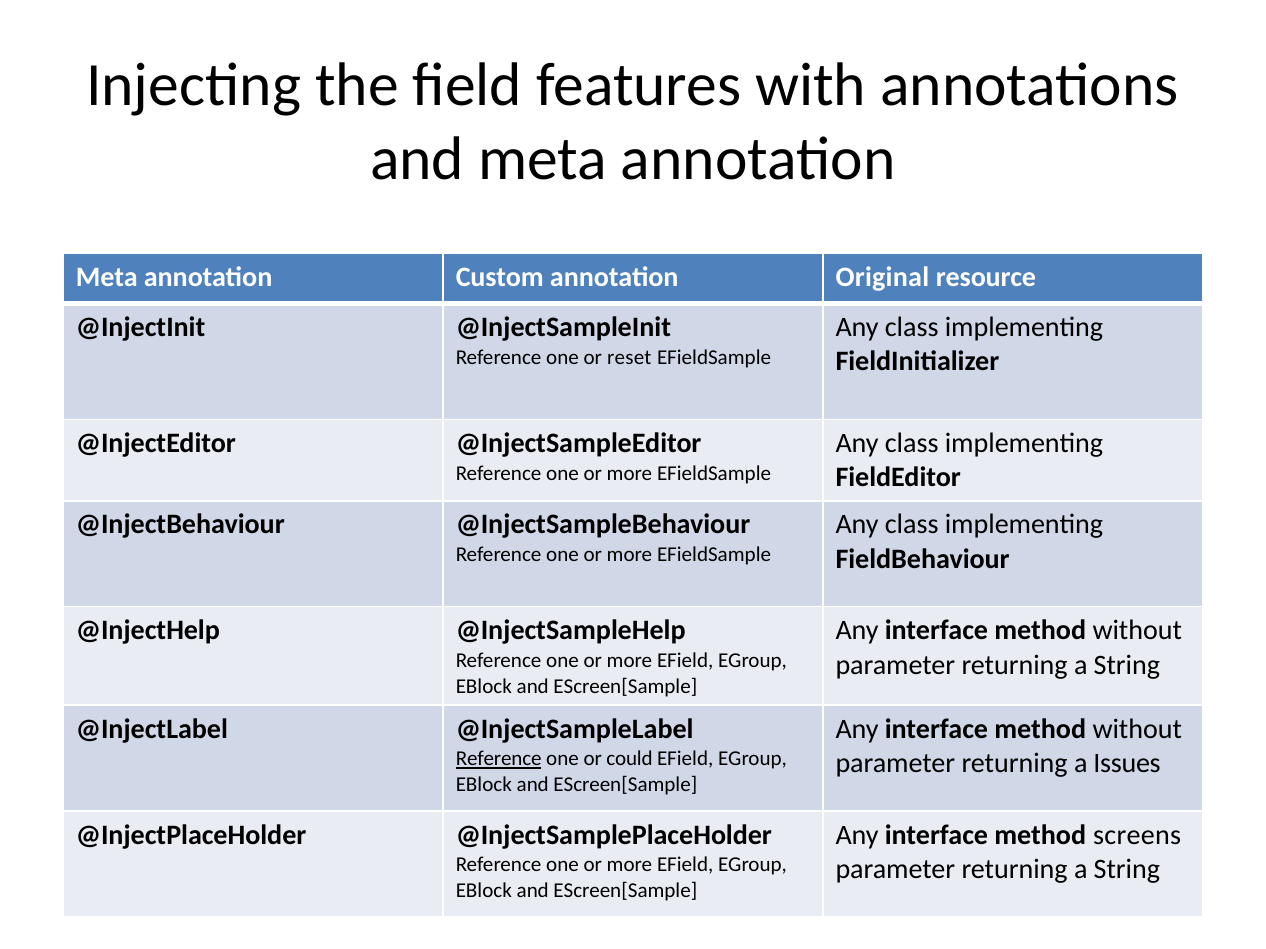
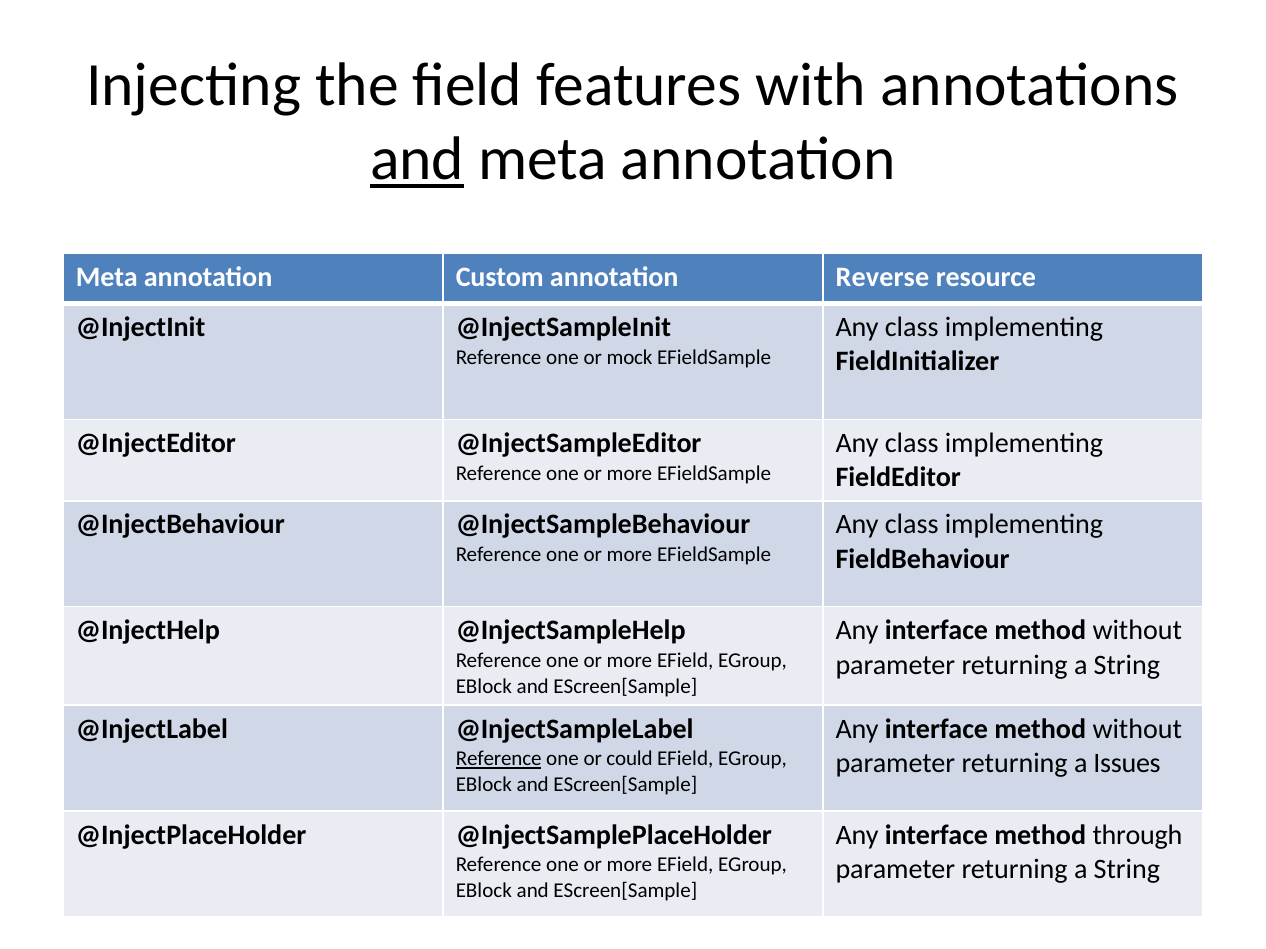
and at (417, 159) underline: none -> present
Original: Original -> Reverse
reset: reset -> mock
screens: screens -> through
